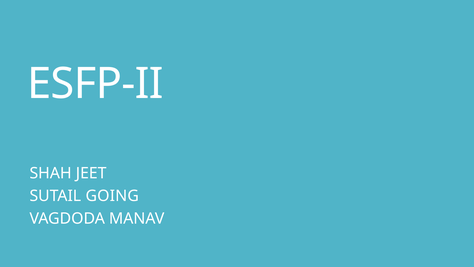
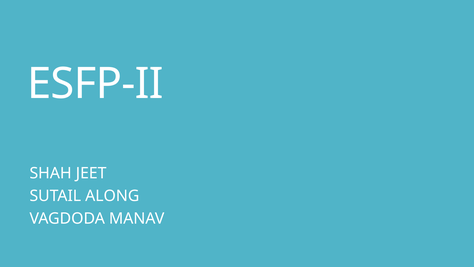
GOING: GOING -> ALONG
